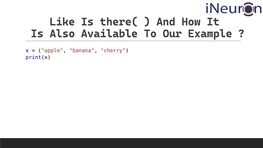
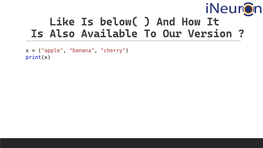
there(: there( -> below(
Example: Example -> Version
